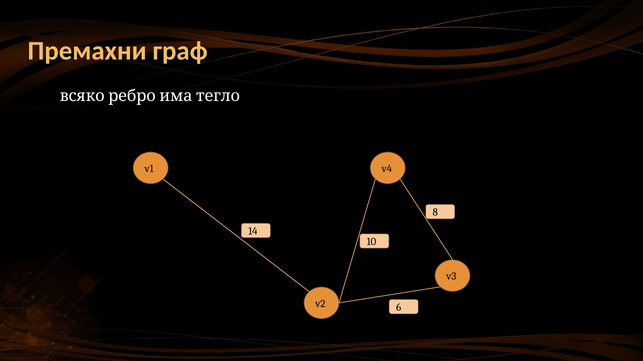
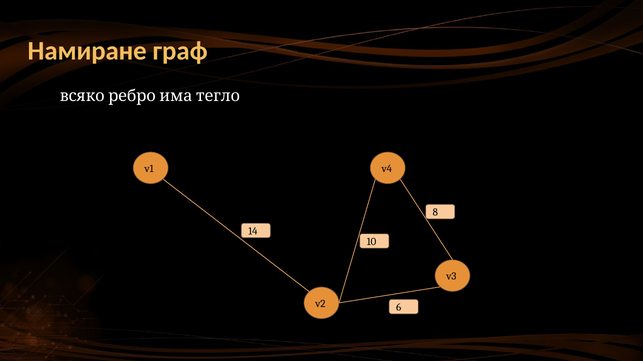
Премахни: Премахни -> Намиране
